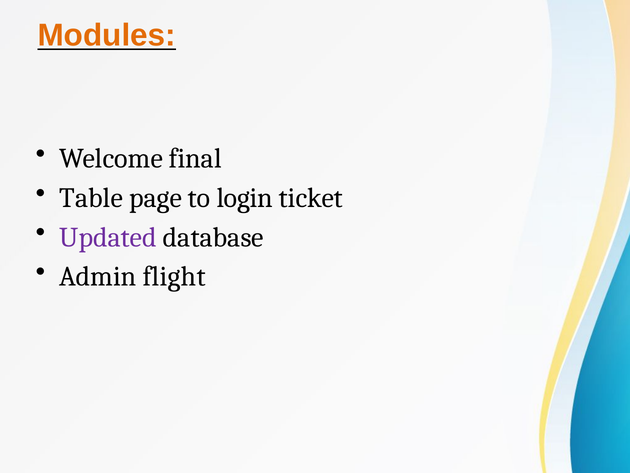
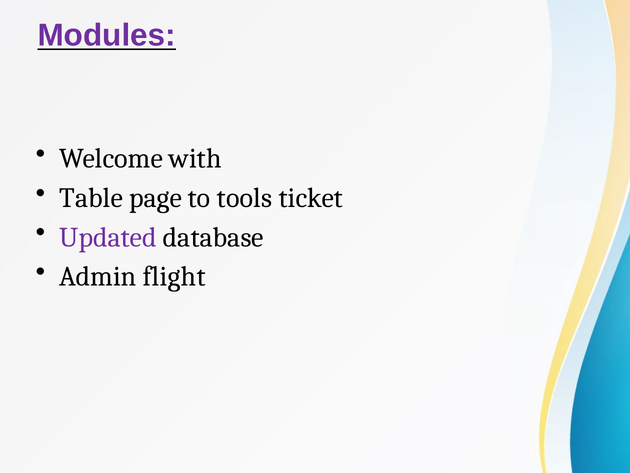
Modules colour: orange -> purple
final: final -> with
login: login -> tools
